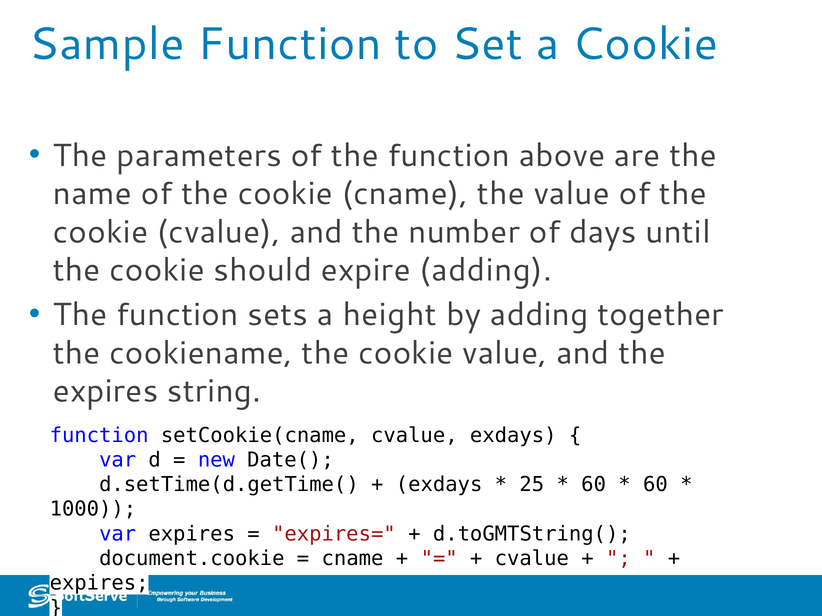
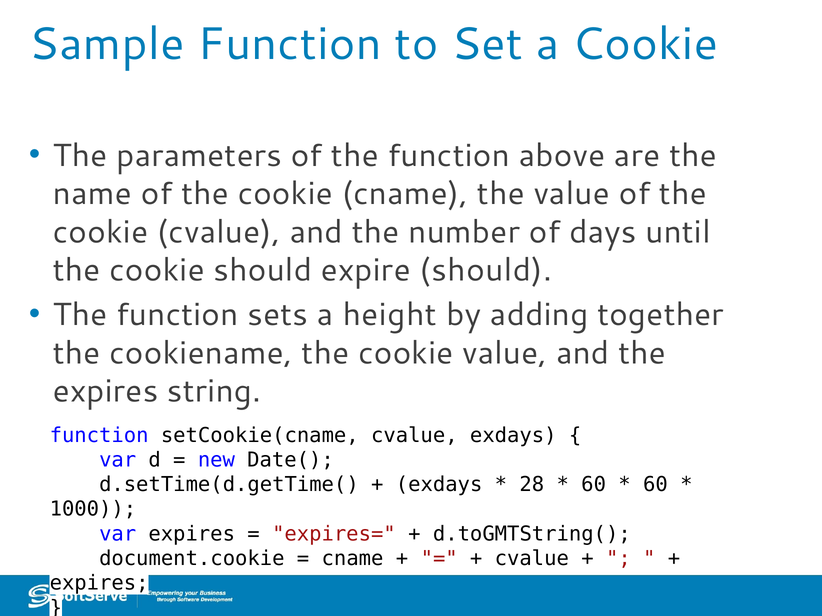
expire adding: adding -> should
25: 25 -> 28
